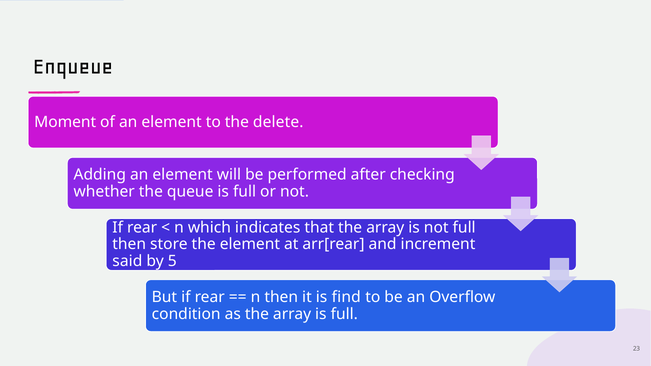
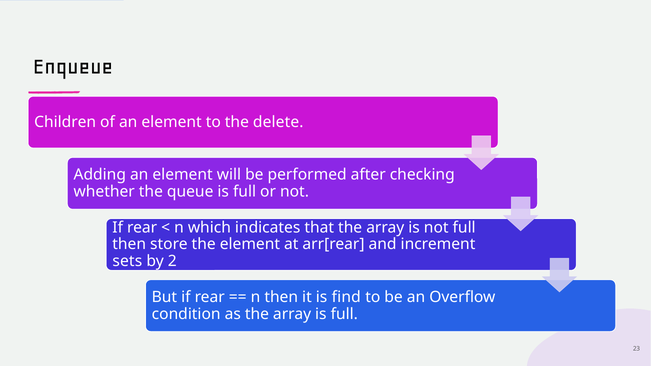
Moment: Moment -> Children
said: said -> sets
5: 5 -> 2
